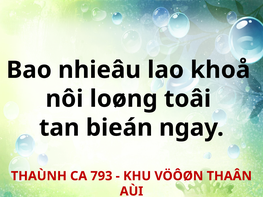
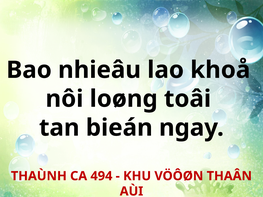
793: 793 -> 494
